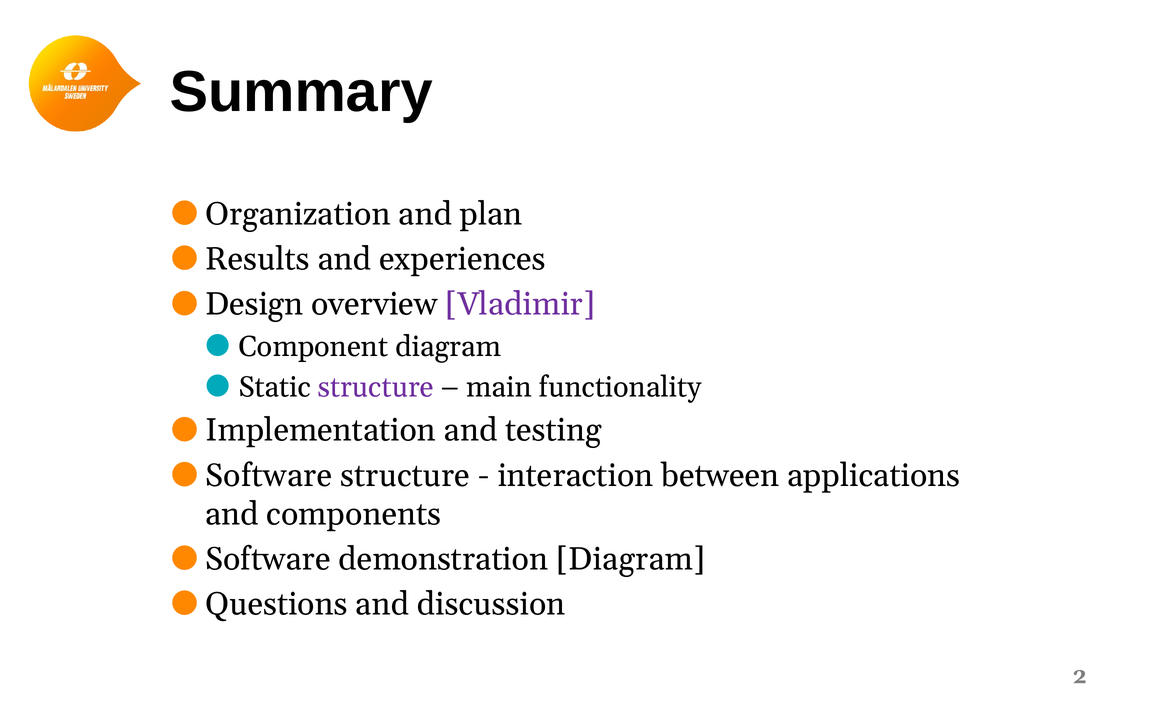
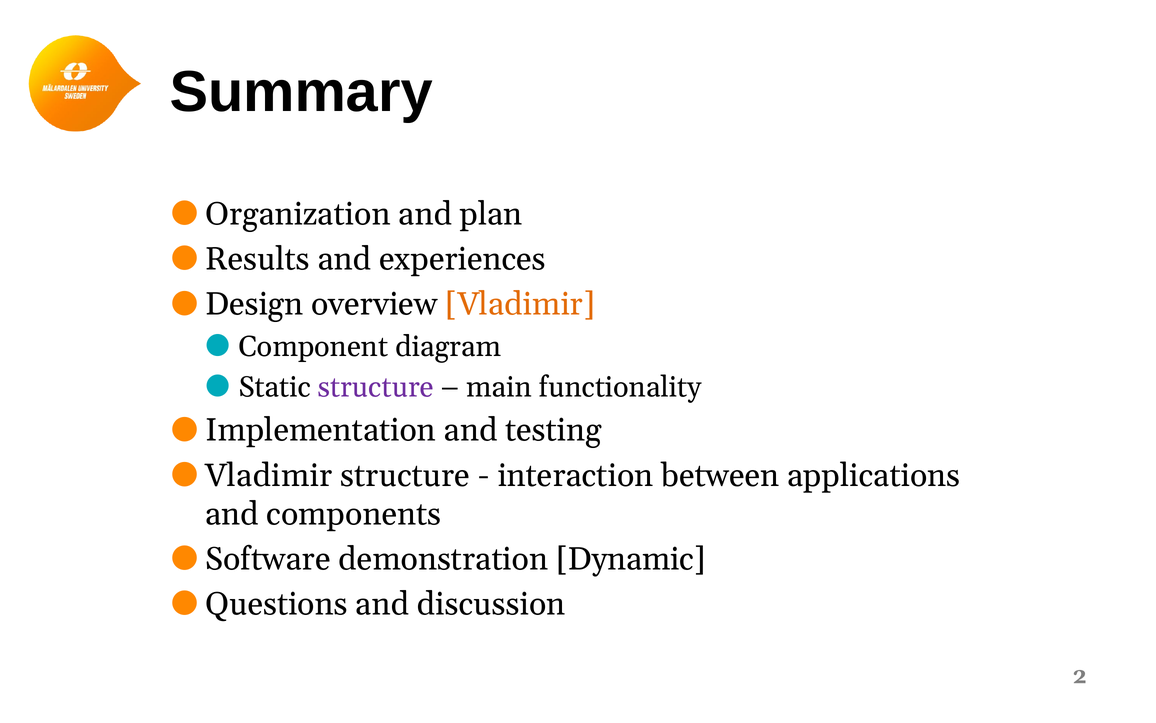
Vladimir at (520, 304) colour: purple -> orange
Software at (269, 475): Software -> Vladimir
demonstration Diagram: Diagram -> Dynamic
